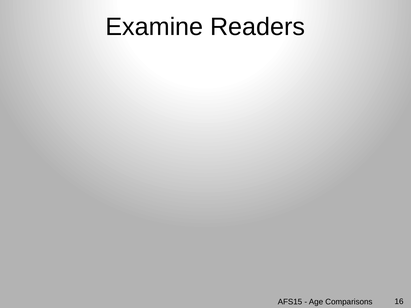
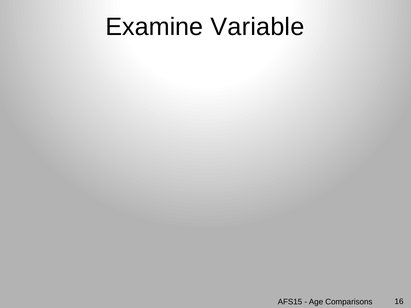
Readers: Readers -> Variable
